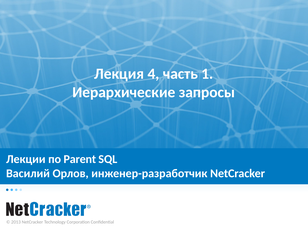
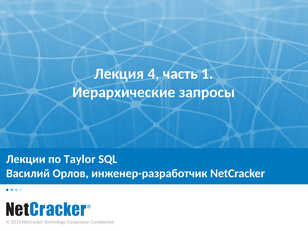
Parent: Parent -> Taylor
